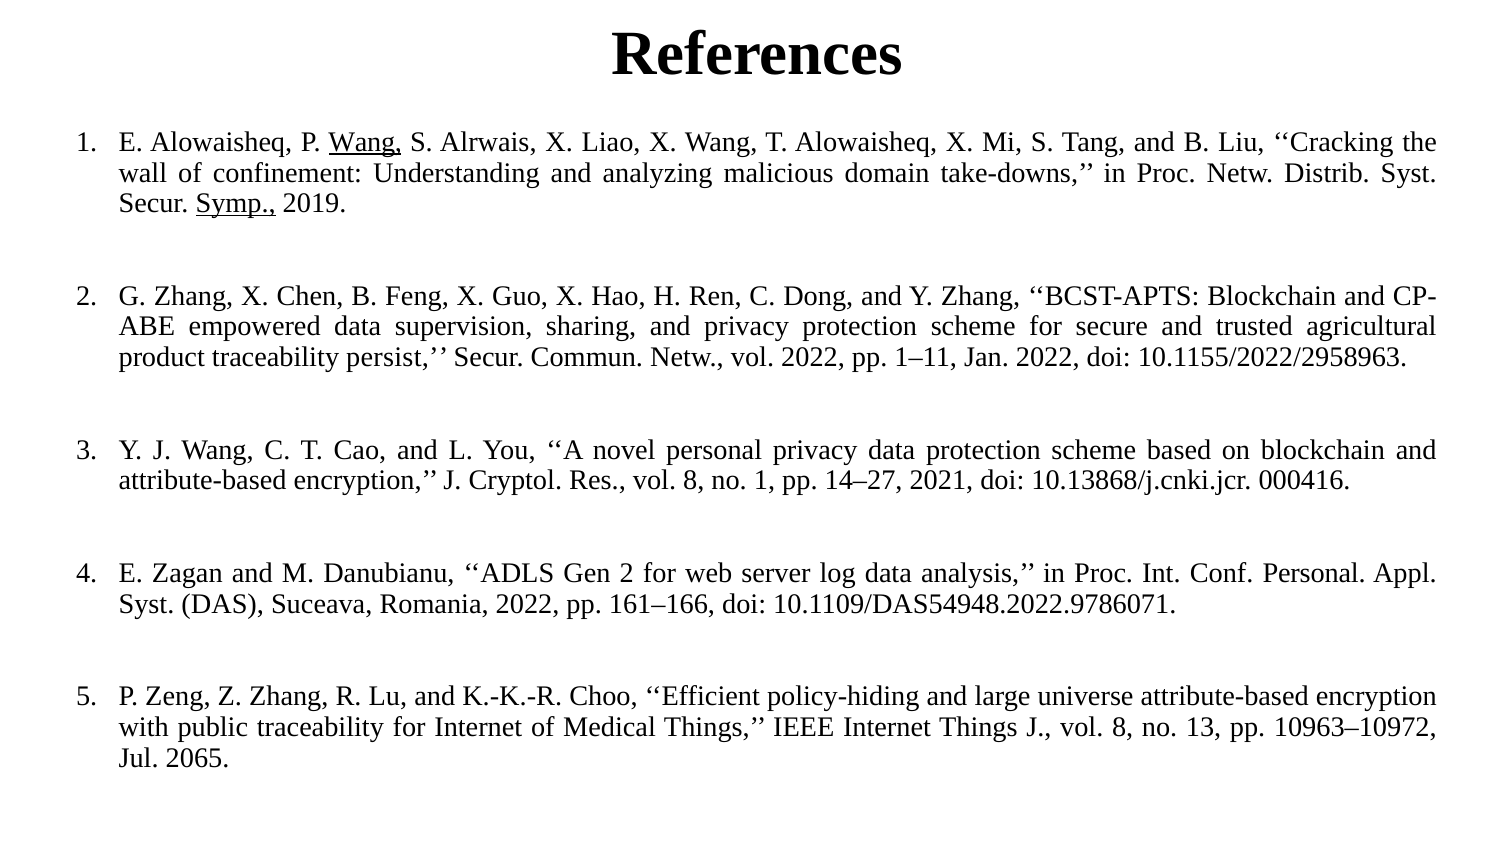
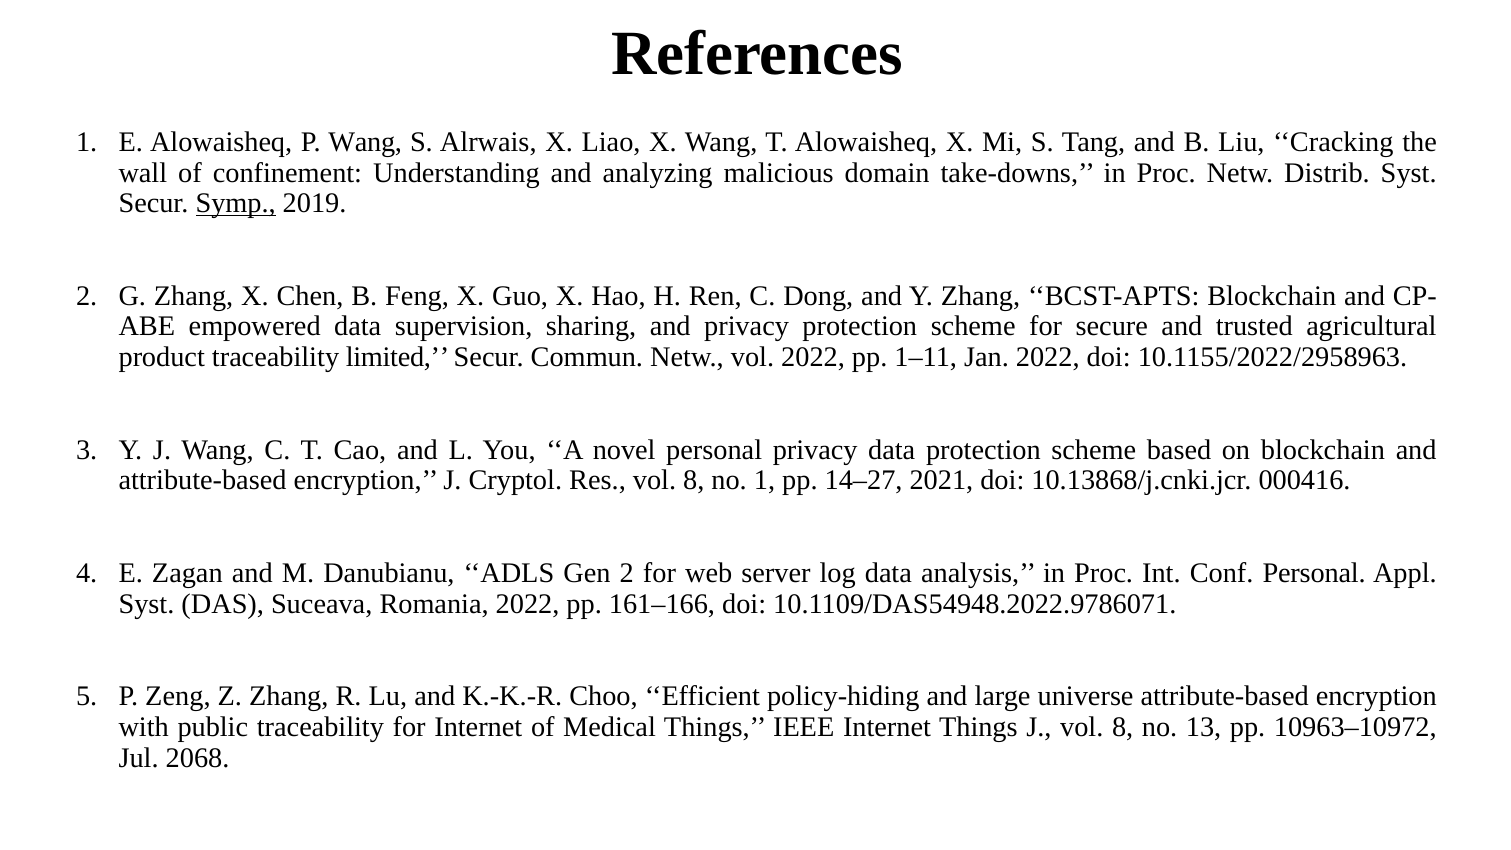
Wang at (365, 142) underline: present -> none
persist: persist -> limited
2065: 2065 -> 2068
